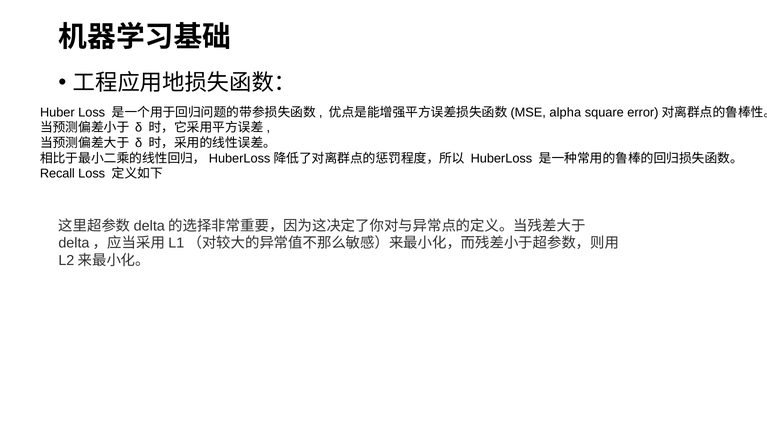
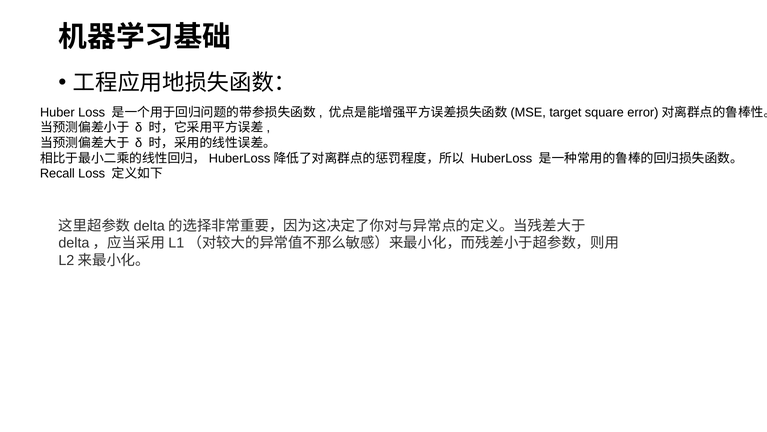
alpha: alpha -> target
